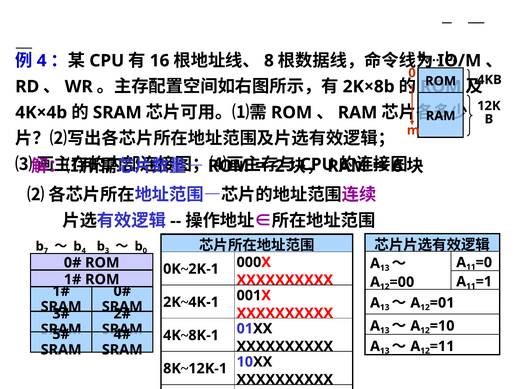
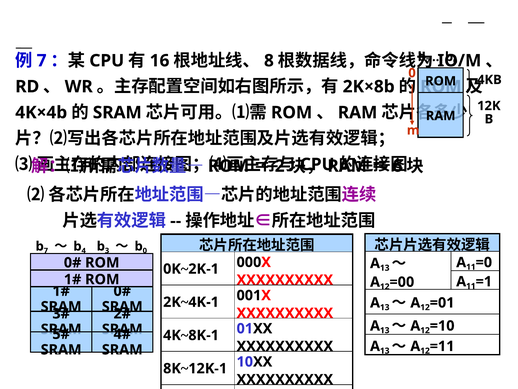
4 at (42, 61): 4 -> 7
